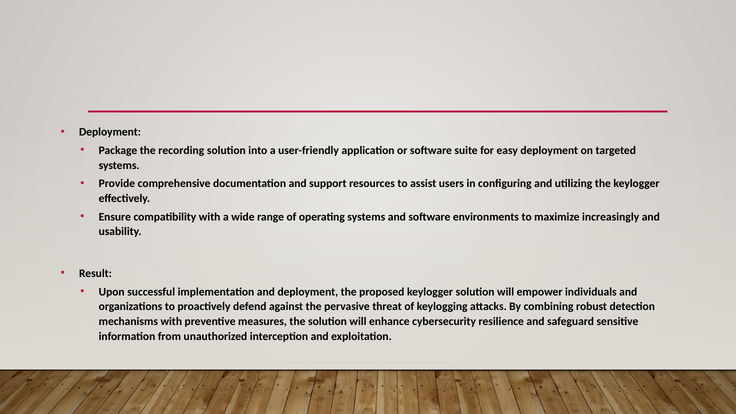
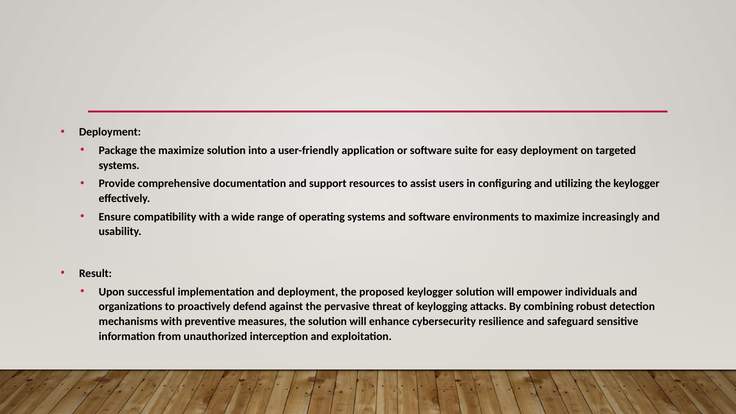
the recording: recording -> maximize
